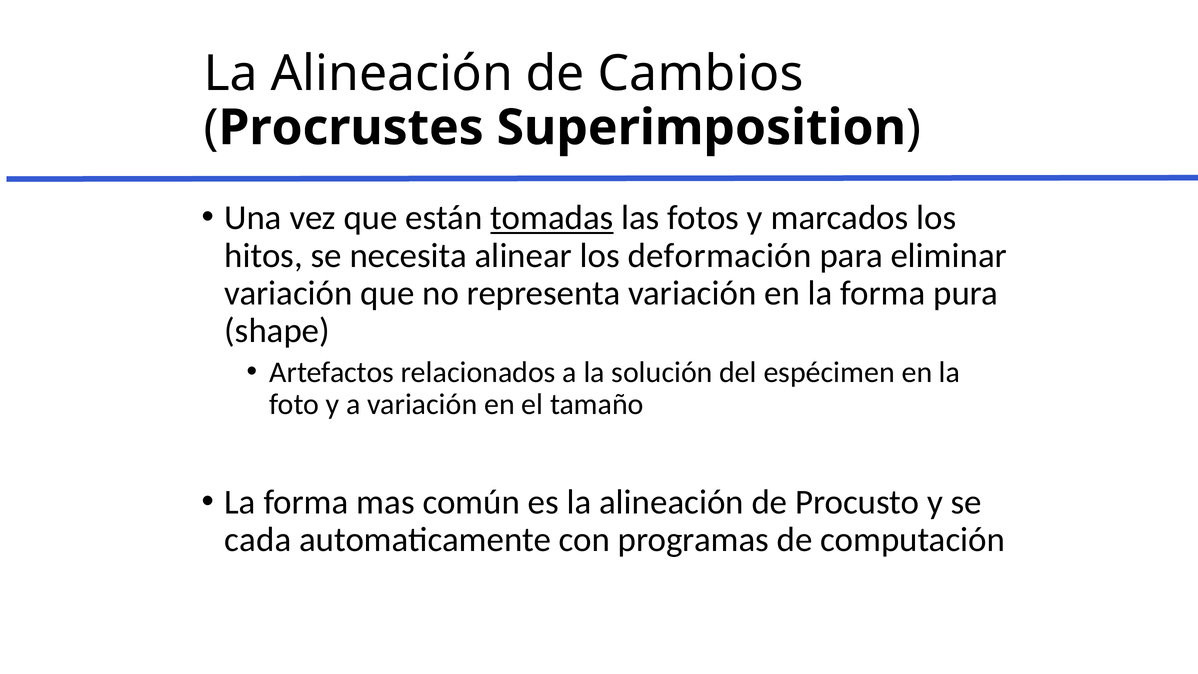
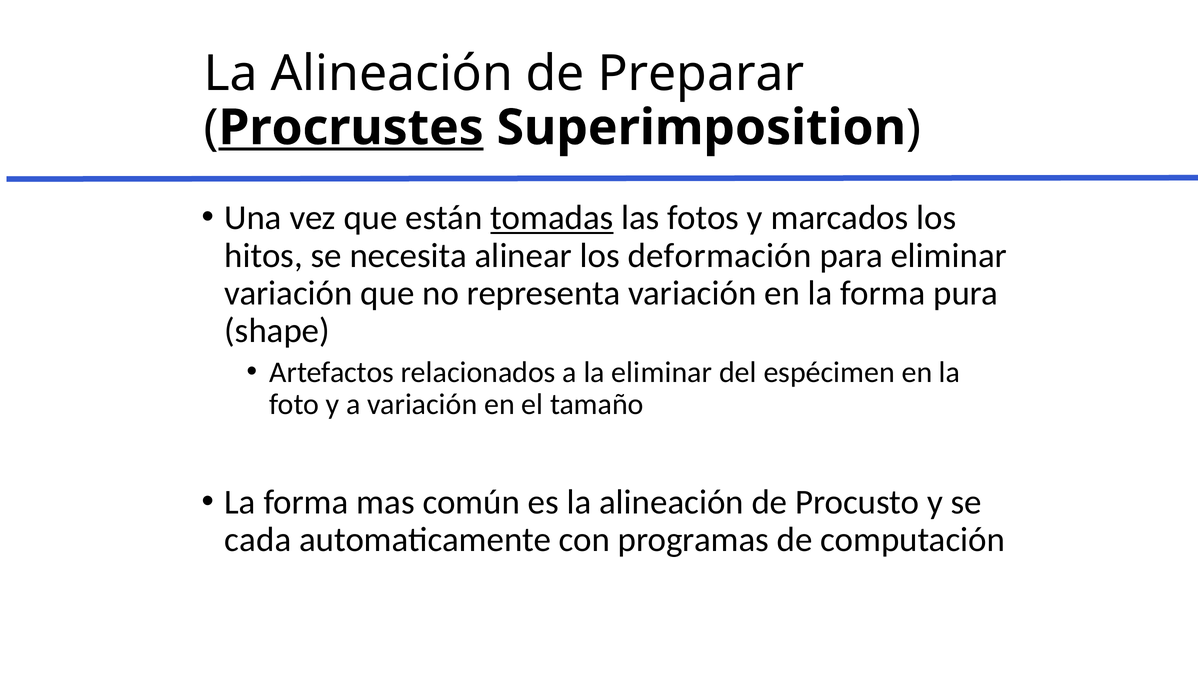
Cambios: Cambios -> Preparar
Procrustes underline: none -> present
la solución: solución -> eliminar
